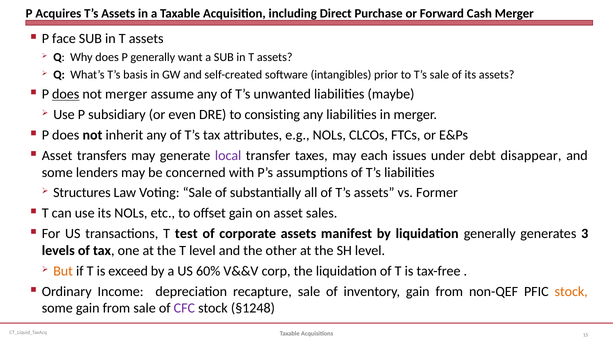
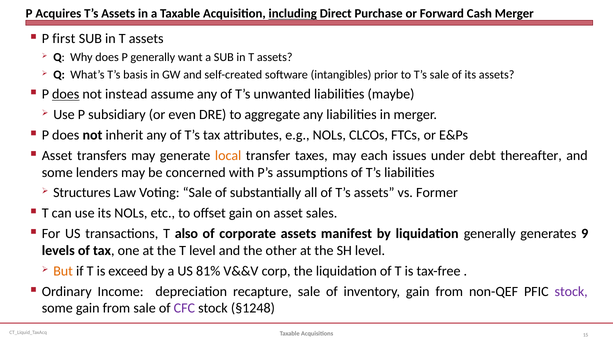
including underline: none -> present
face: face -> first
not merger: merger -> instead
consisting: consisting -> aggregate
local colour: purple -> orange
disappear: disappear -> thereafter
test: test -> also
3: 3 -> 9
60%: 60% -> 81%
stock at (571, 291) colour: orange -> purple
